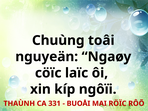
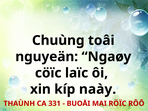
ngôïi: ngôïi -> naày
